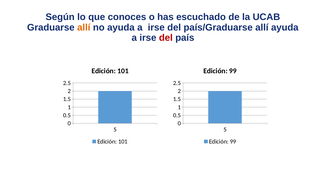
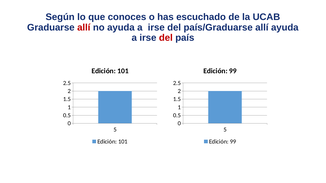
allí at (84, 27) colour: orange -> red
